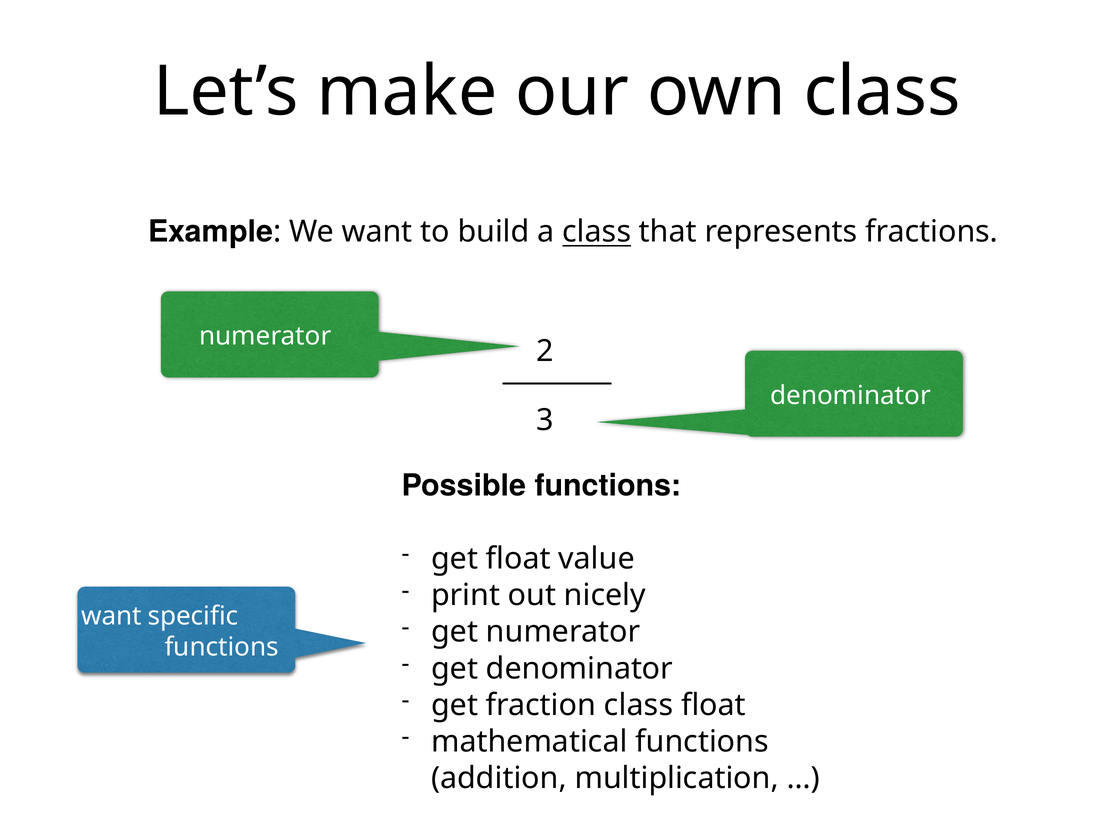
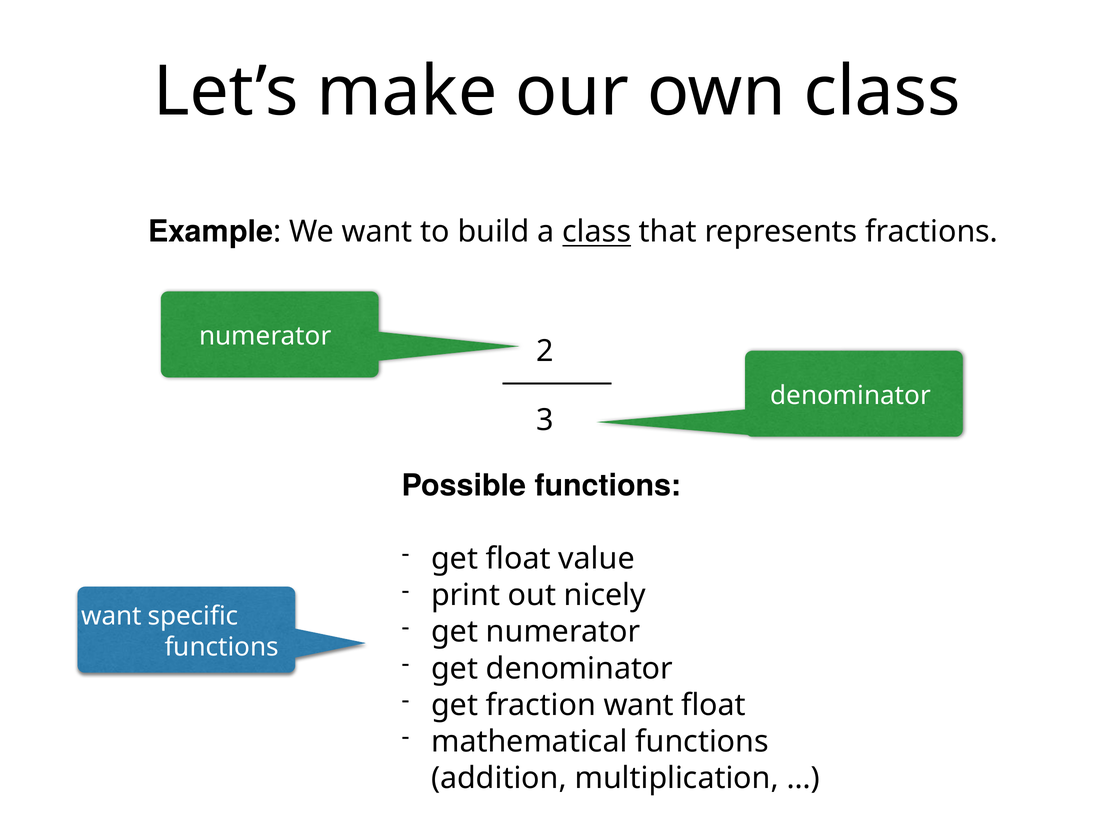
class at (639, 705): class -> want
